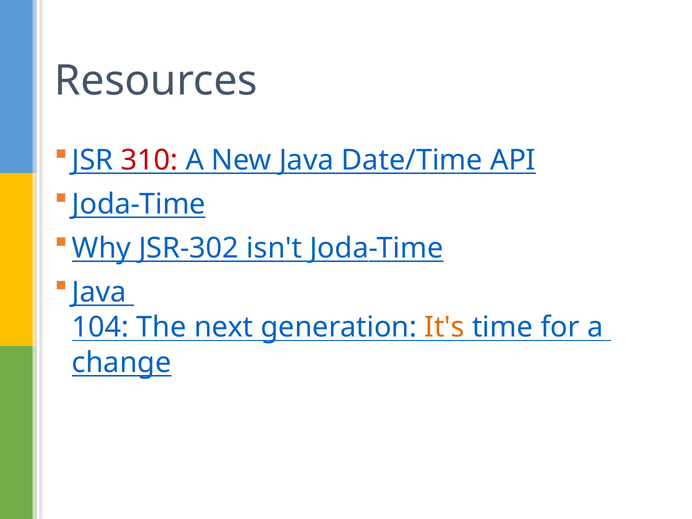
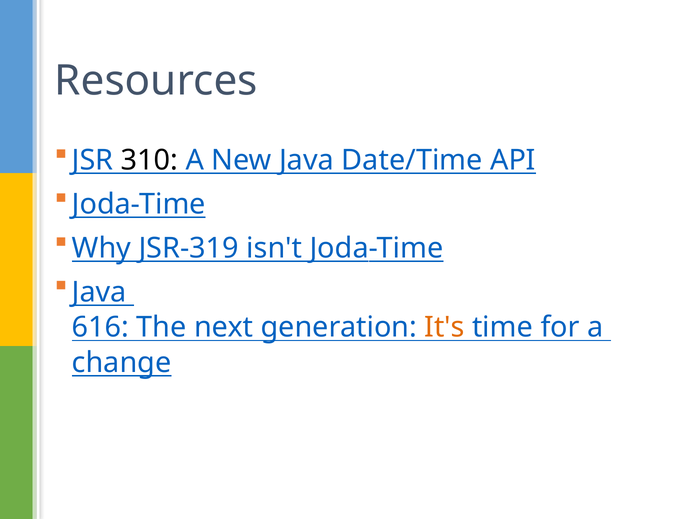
310 colour: red -> black
JSR-302: JSR-302 -> JSR-319
104: 104 -> 616
